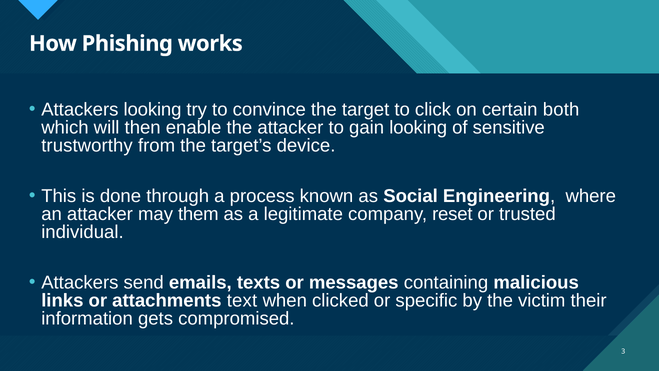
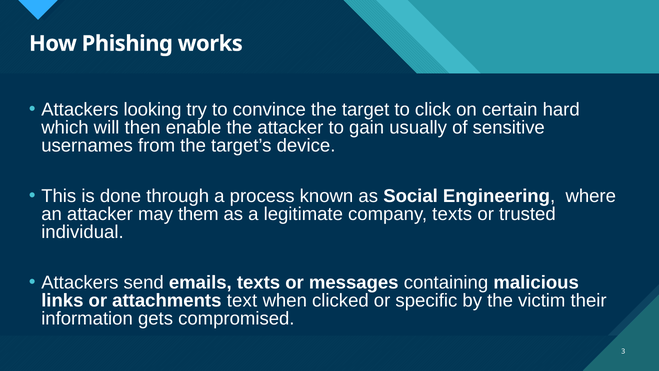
both: both -> hard
gain looking: looking -> usually
trustworthy: trustworthy -> usernames
company reset: reset -> texts
